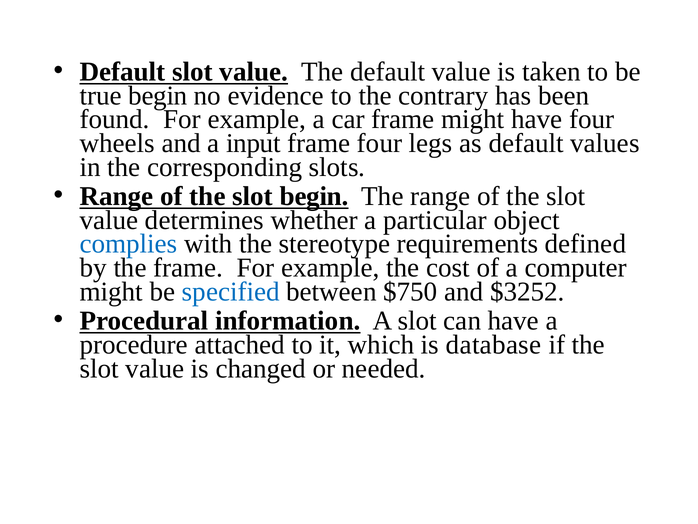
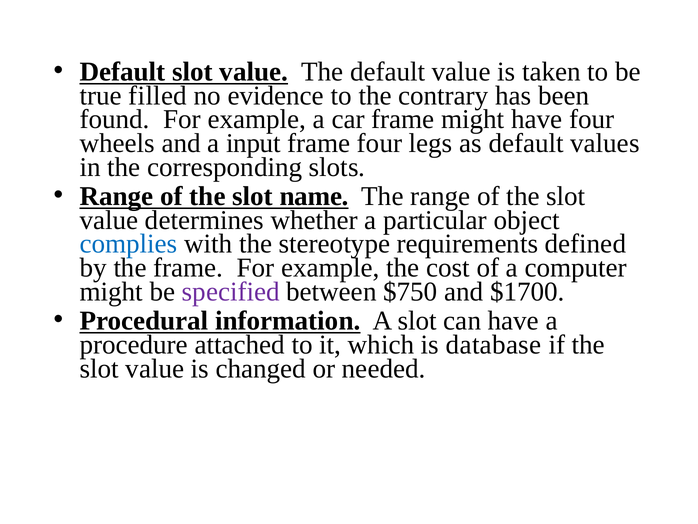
true begin: begin -> filled
slot begin: begin -> name
specified colour: blue -> purple
$3252: $3252 -> $1700
